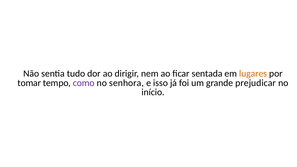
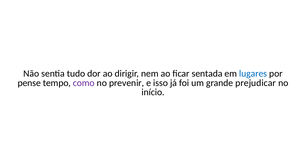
lugares colour: orange -> blue
tomar: tomar -> pense
senhora: senhora -> prevenir
